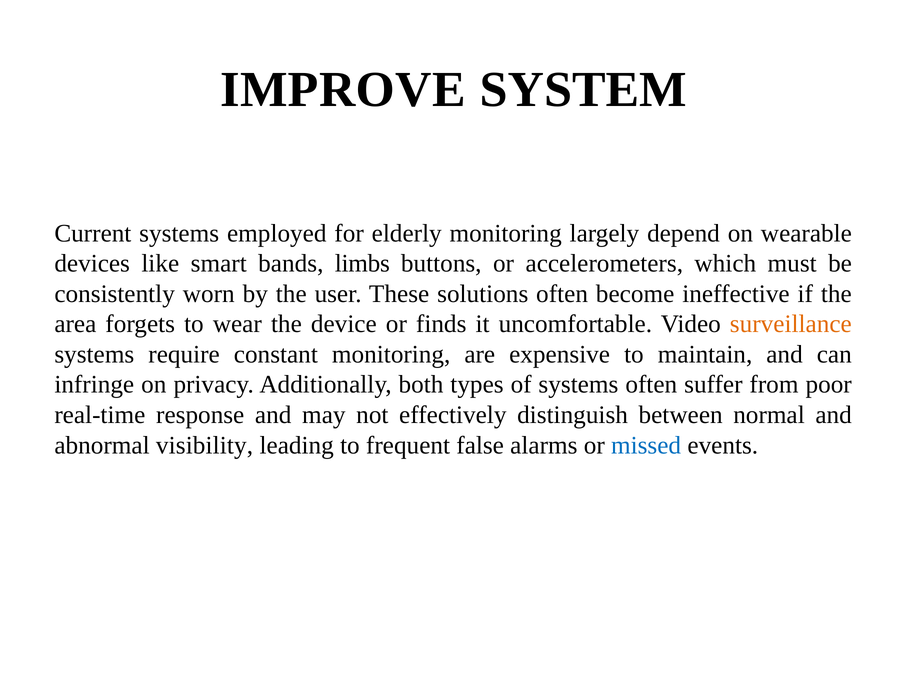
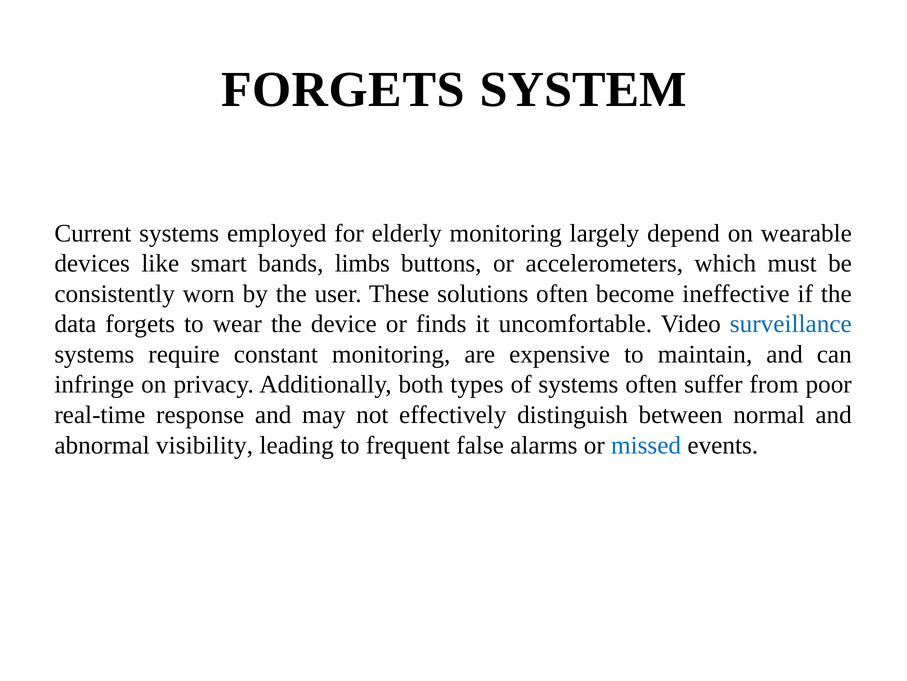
IMPROVE at (343, 89): IMPROVE -> FORGETS
area: area -> data
surveillance colour: orange -> blue
